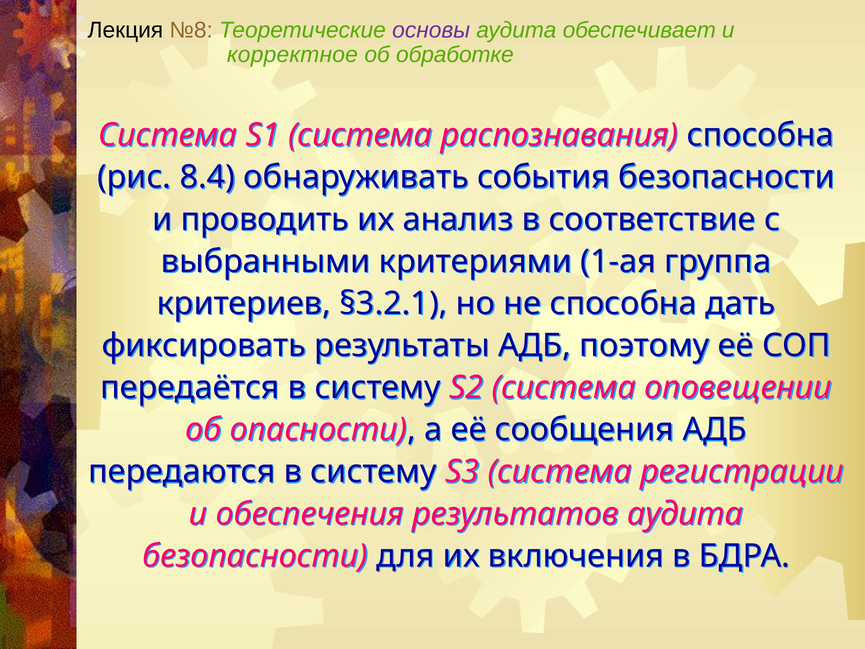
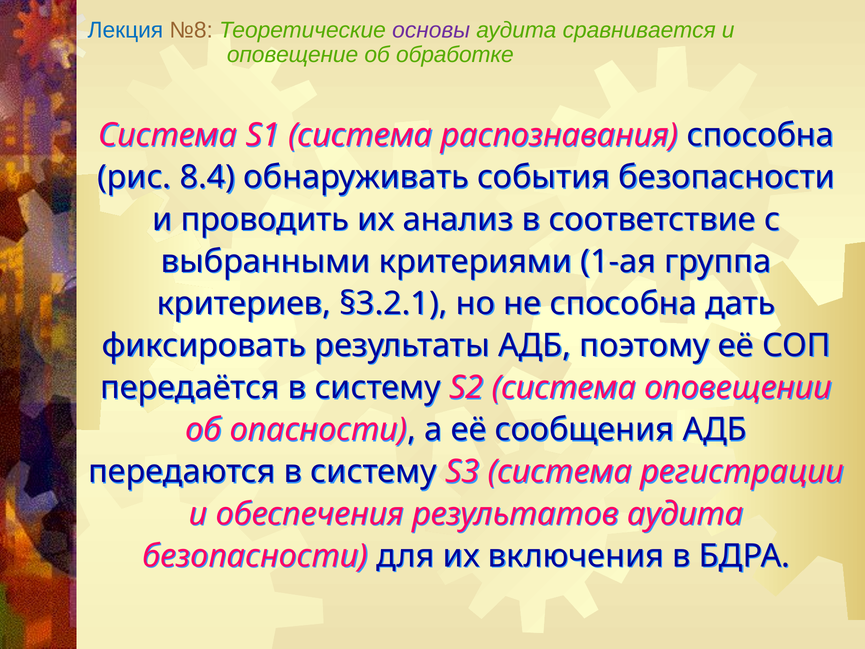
Лекция colour: black -> blue
обеспечивает: обеспечивает -> сравнивается
корректное: корректное -> оповещение
